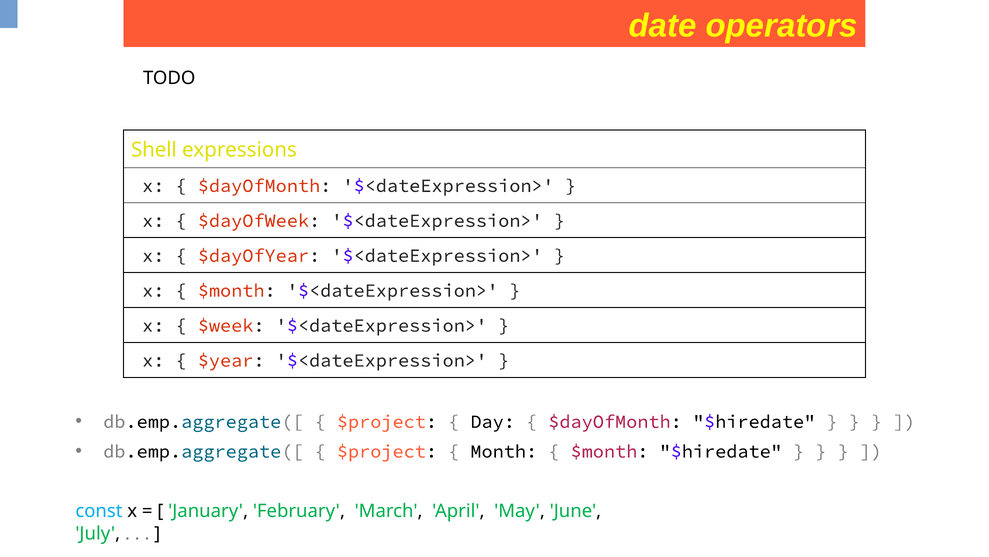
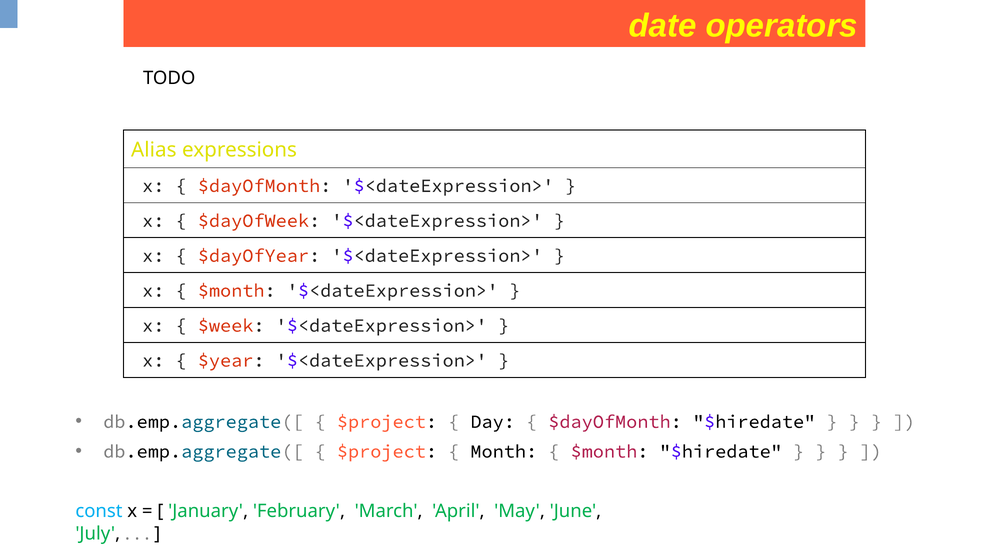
Shell: Shell -> Alias
